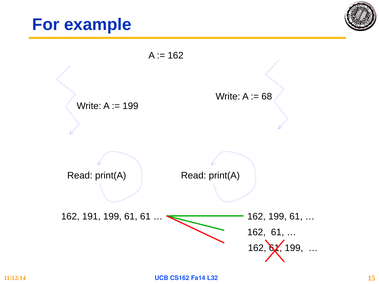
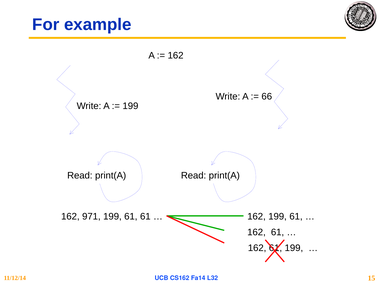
68: 68 -> 66
191: 191 -> 971
